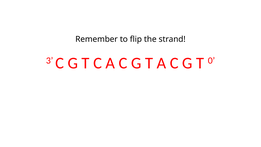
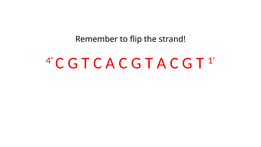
3: 3 -> 4
0: 0 -> 1
